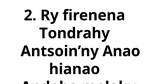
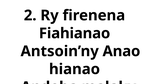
Tondrahy: Tondrahy -> Fiahianao
